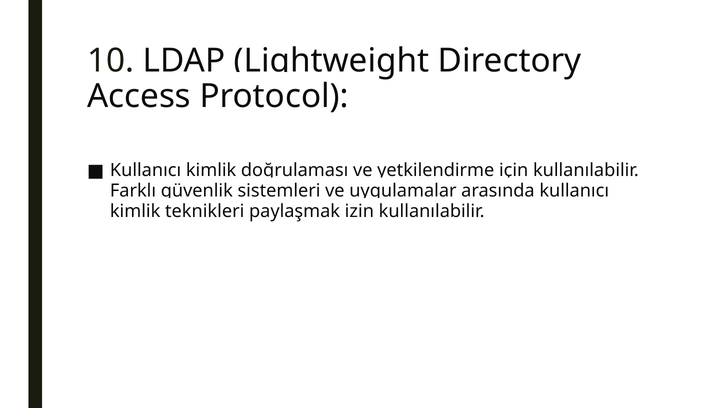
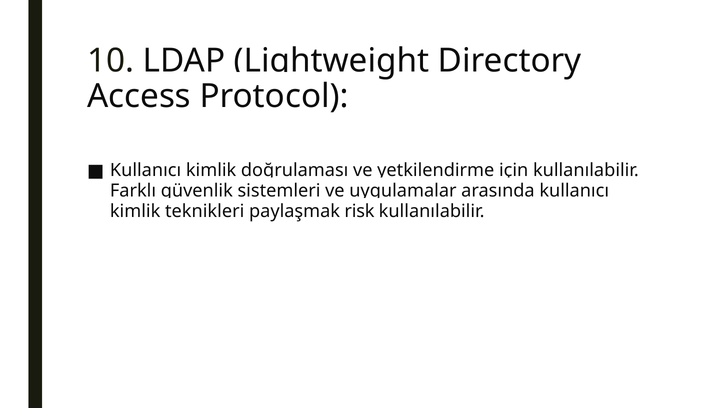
izin: izin -> risk
